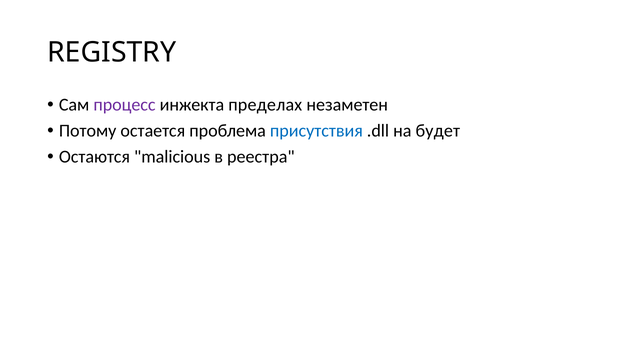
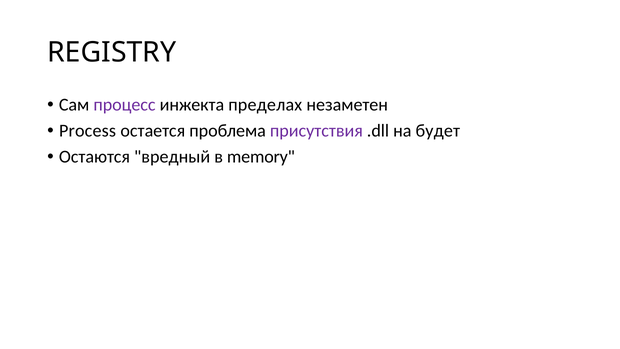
Потому: Потому -> Process
присутствия colour: blue -> purple
malicious: malicious -> вредный
реестра: реестра -> memory
